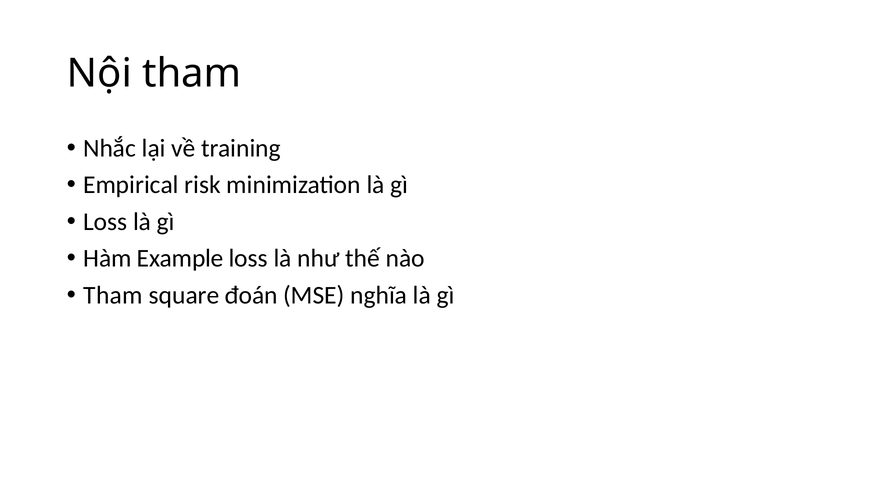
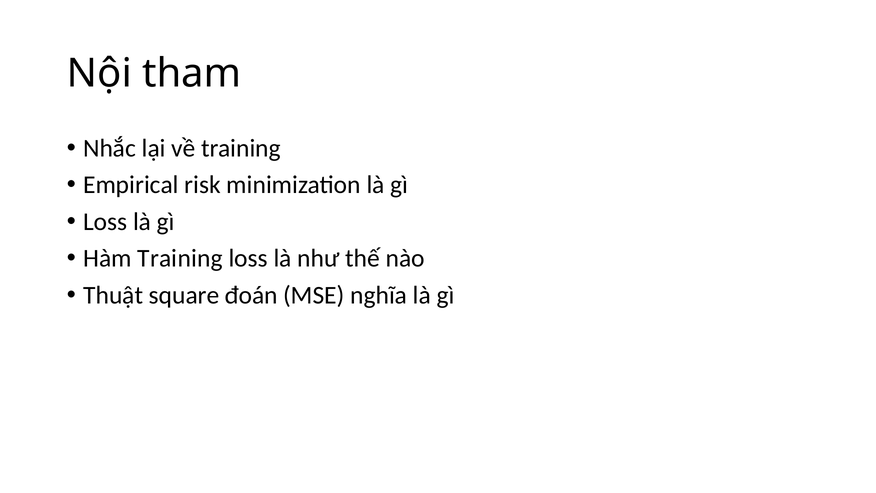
Hàm Example: Example -> Training
Tham at (113, 295): Tham -> Thuật
